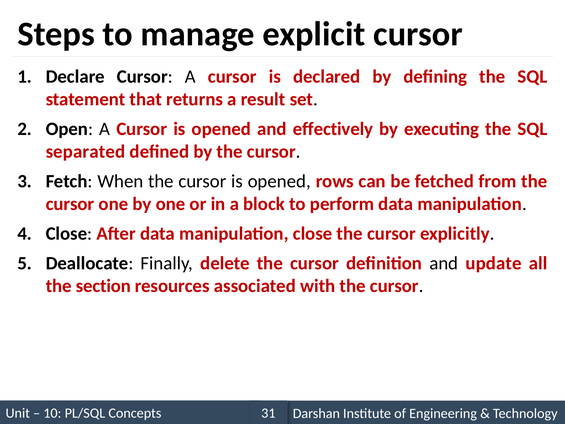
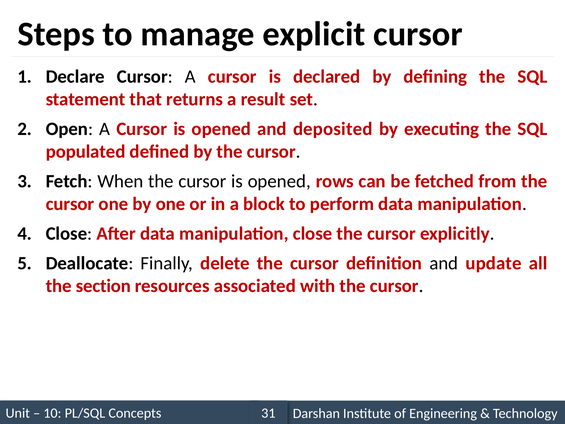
effectively: effectively -> deposited
separated: separated -> populated
